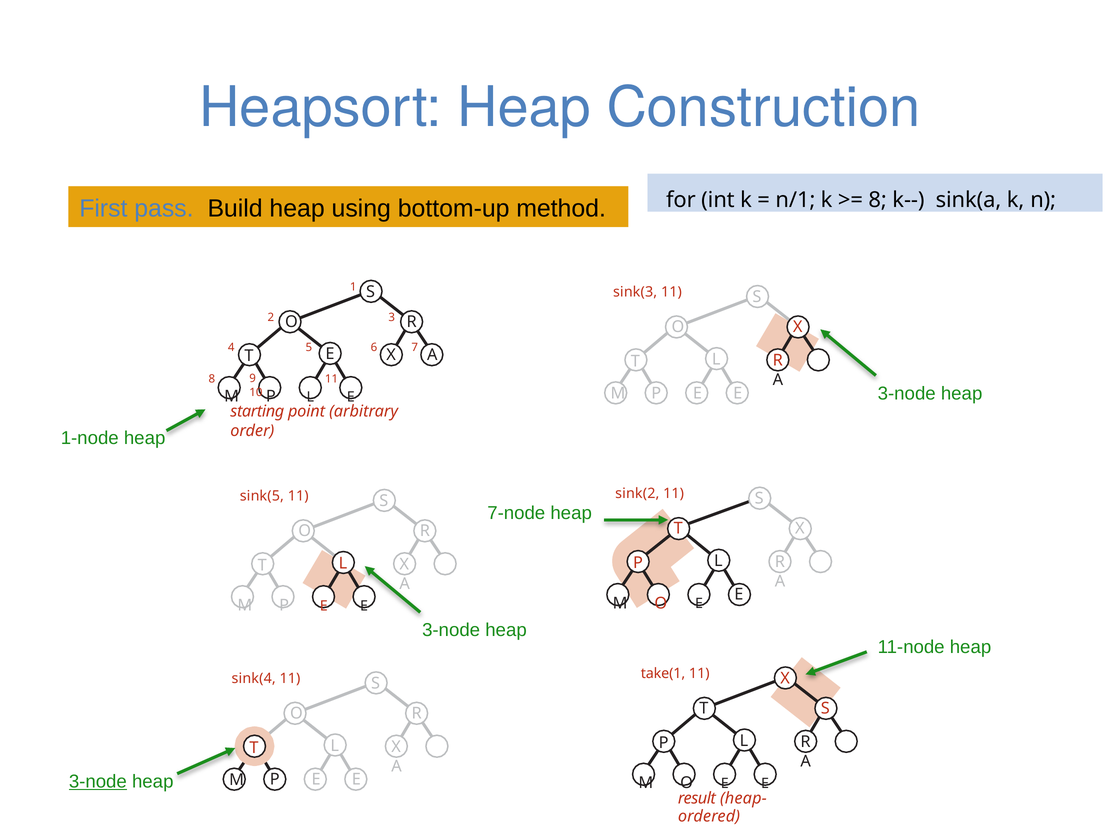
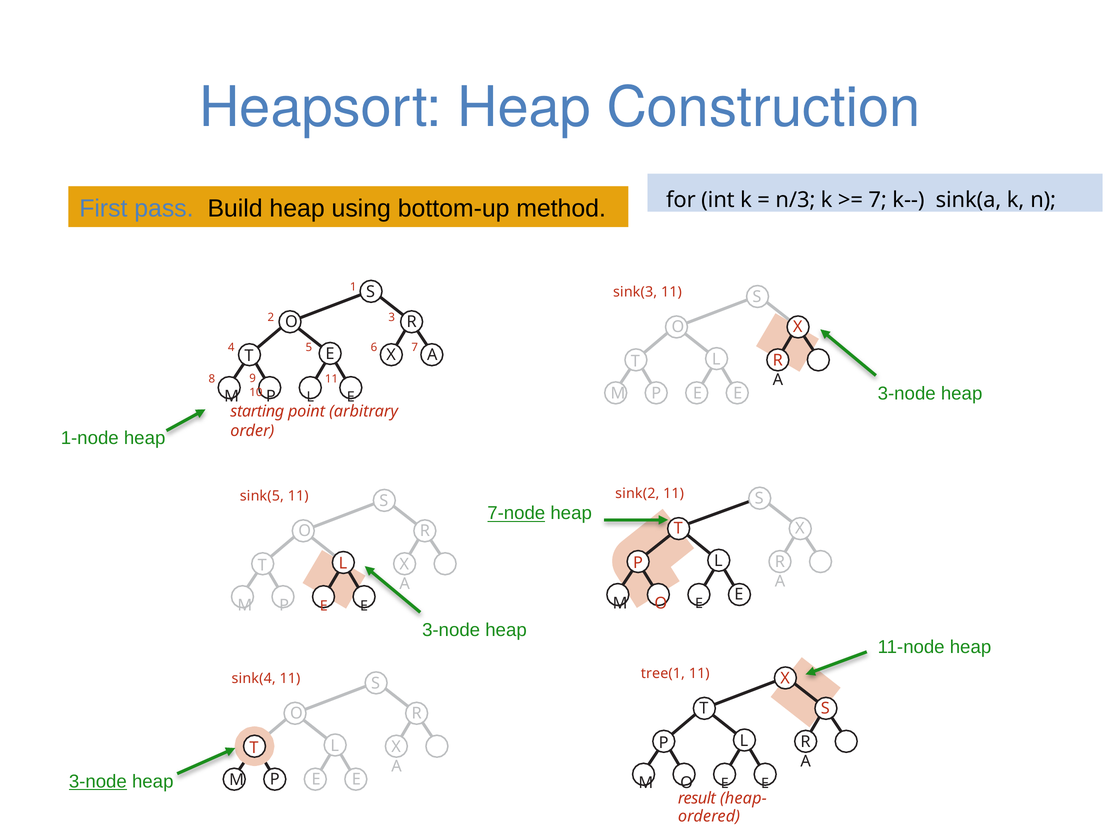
n/1: n/1 -> n/3
8 at (878, 200): 8 -> 7
7-node underline: none -> present
take(1: take(1 -> tree(1
